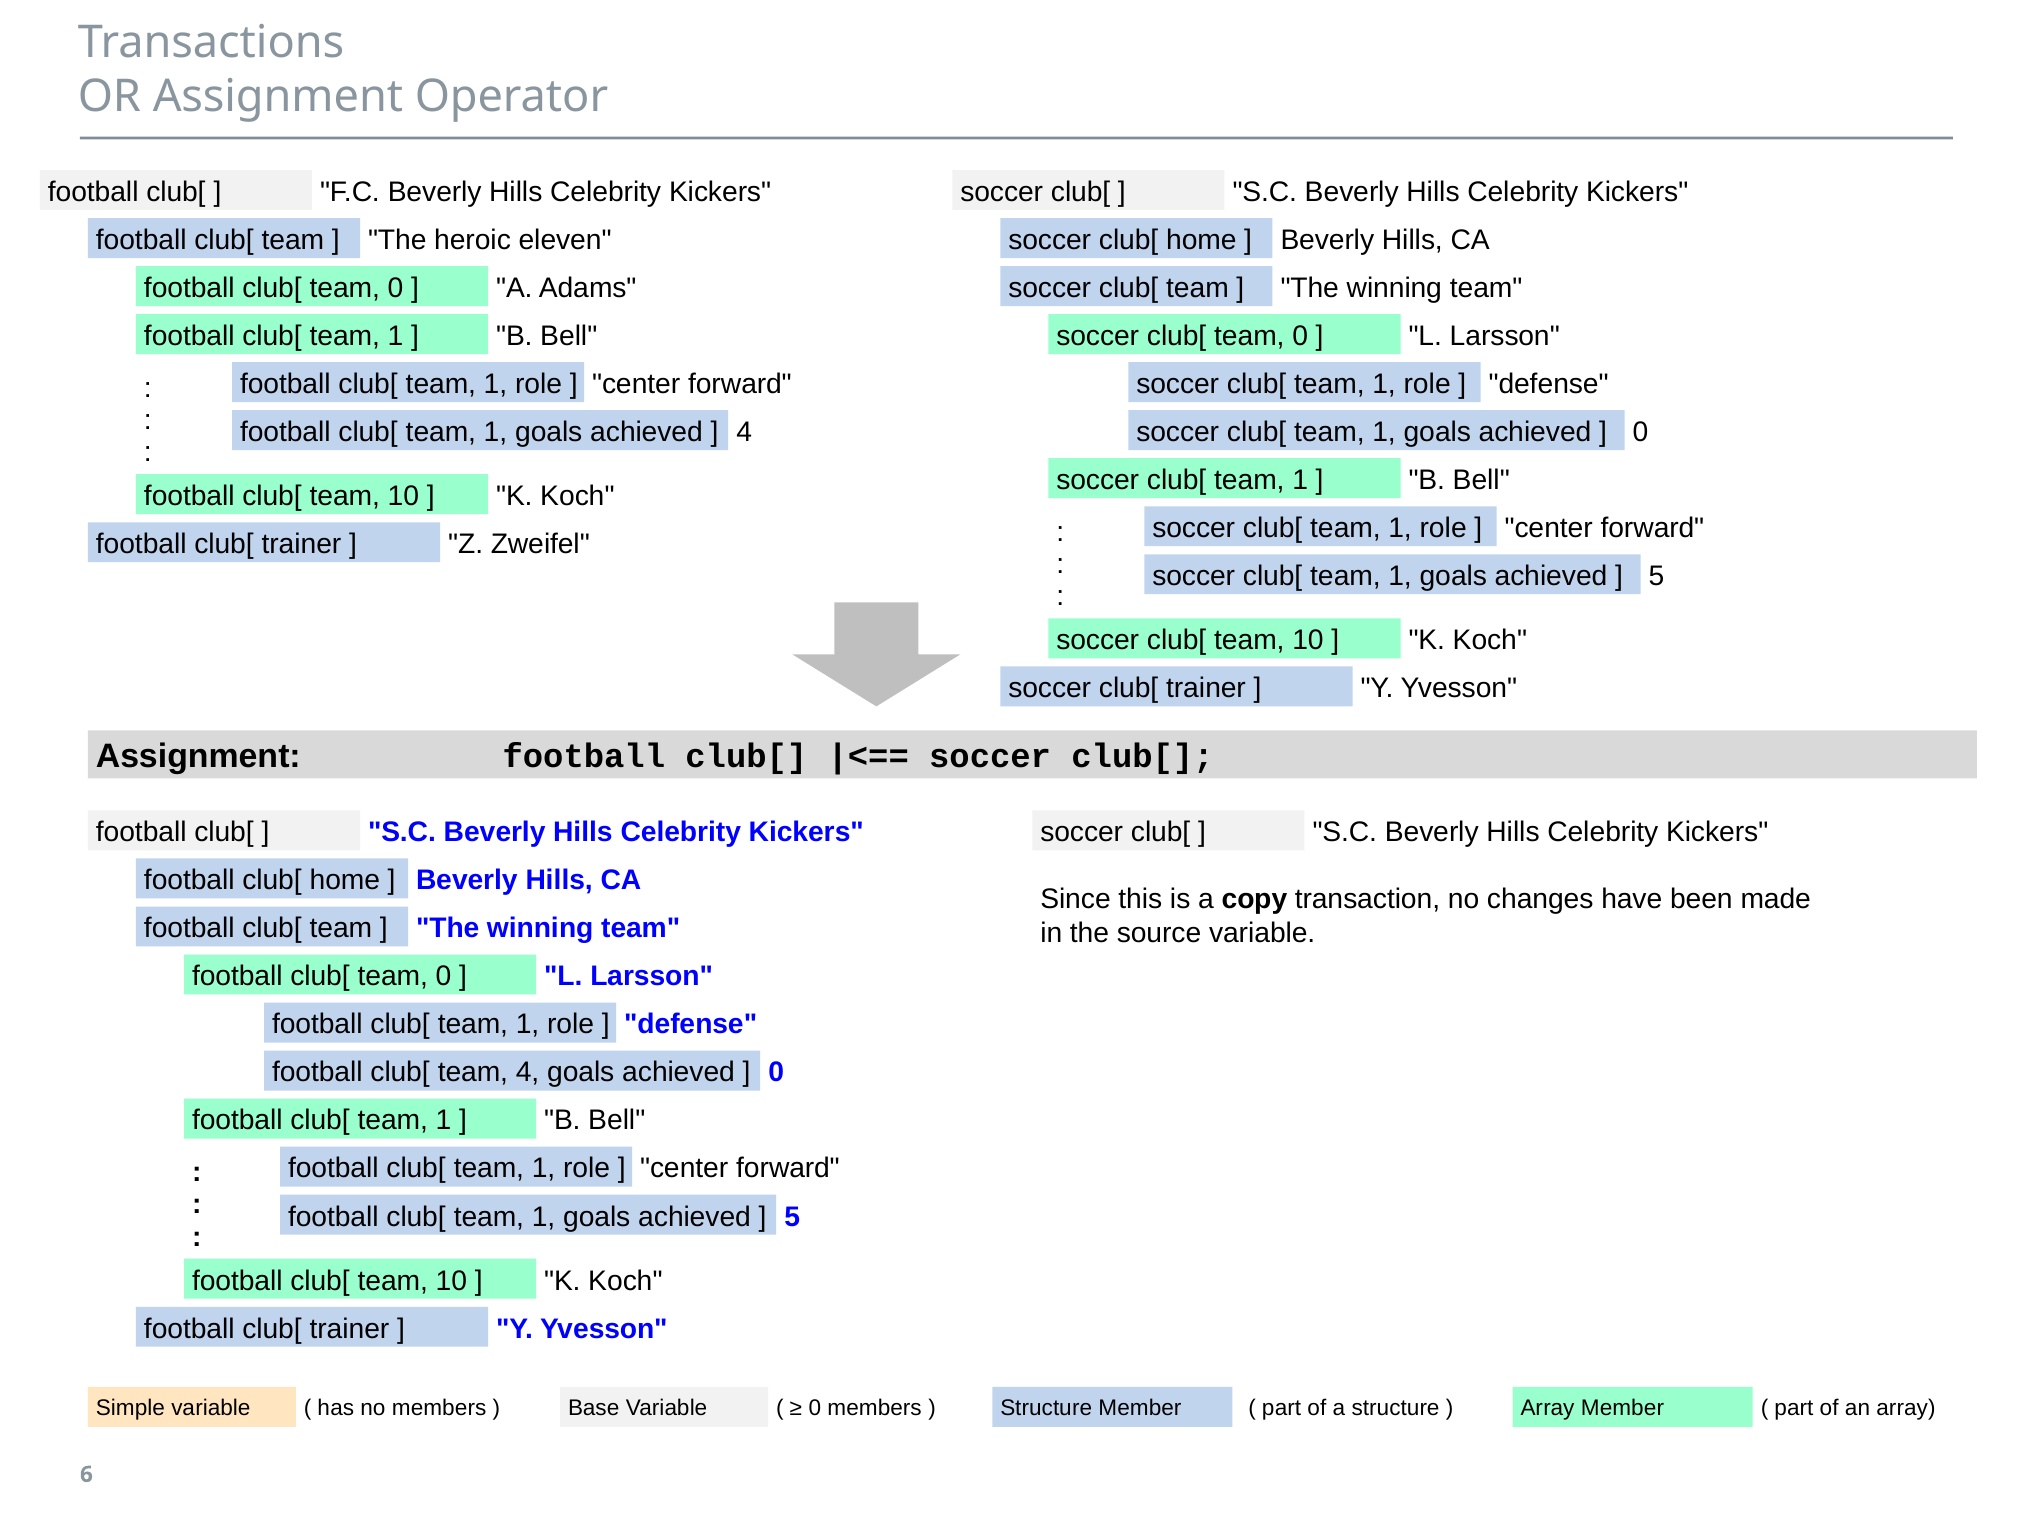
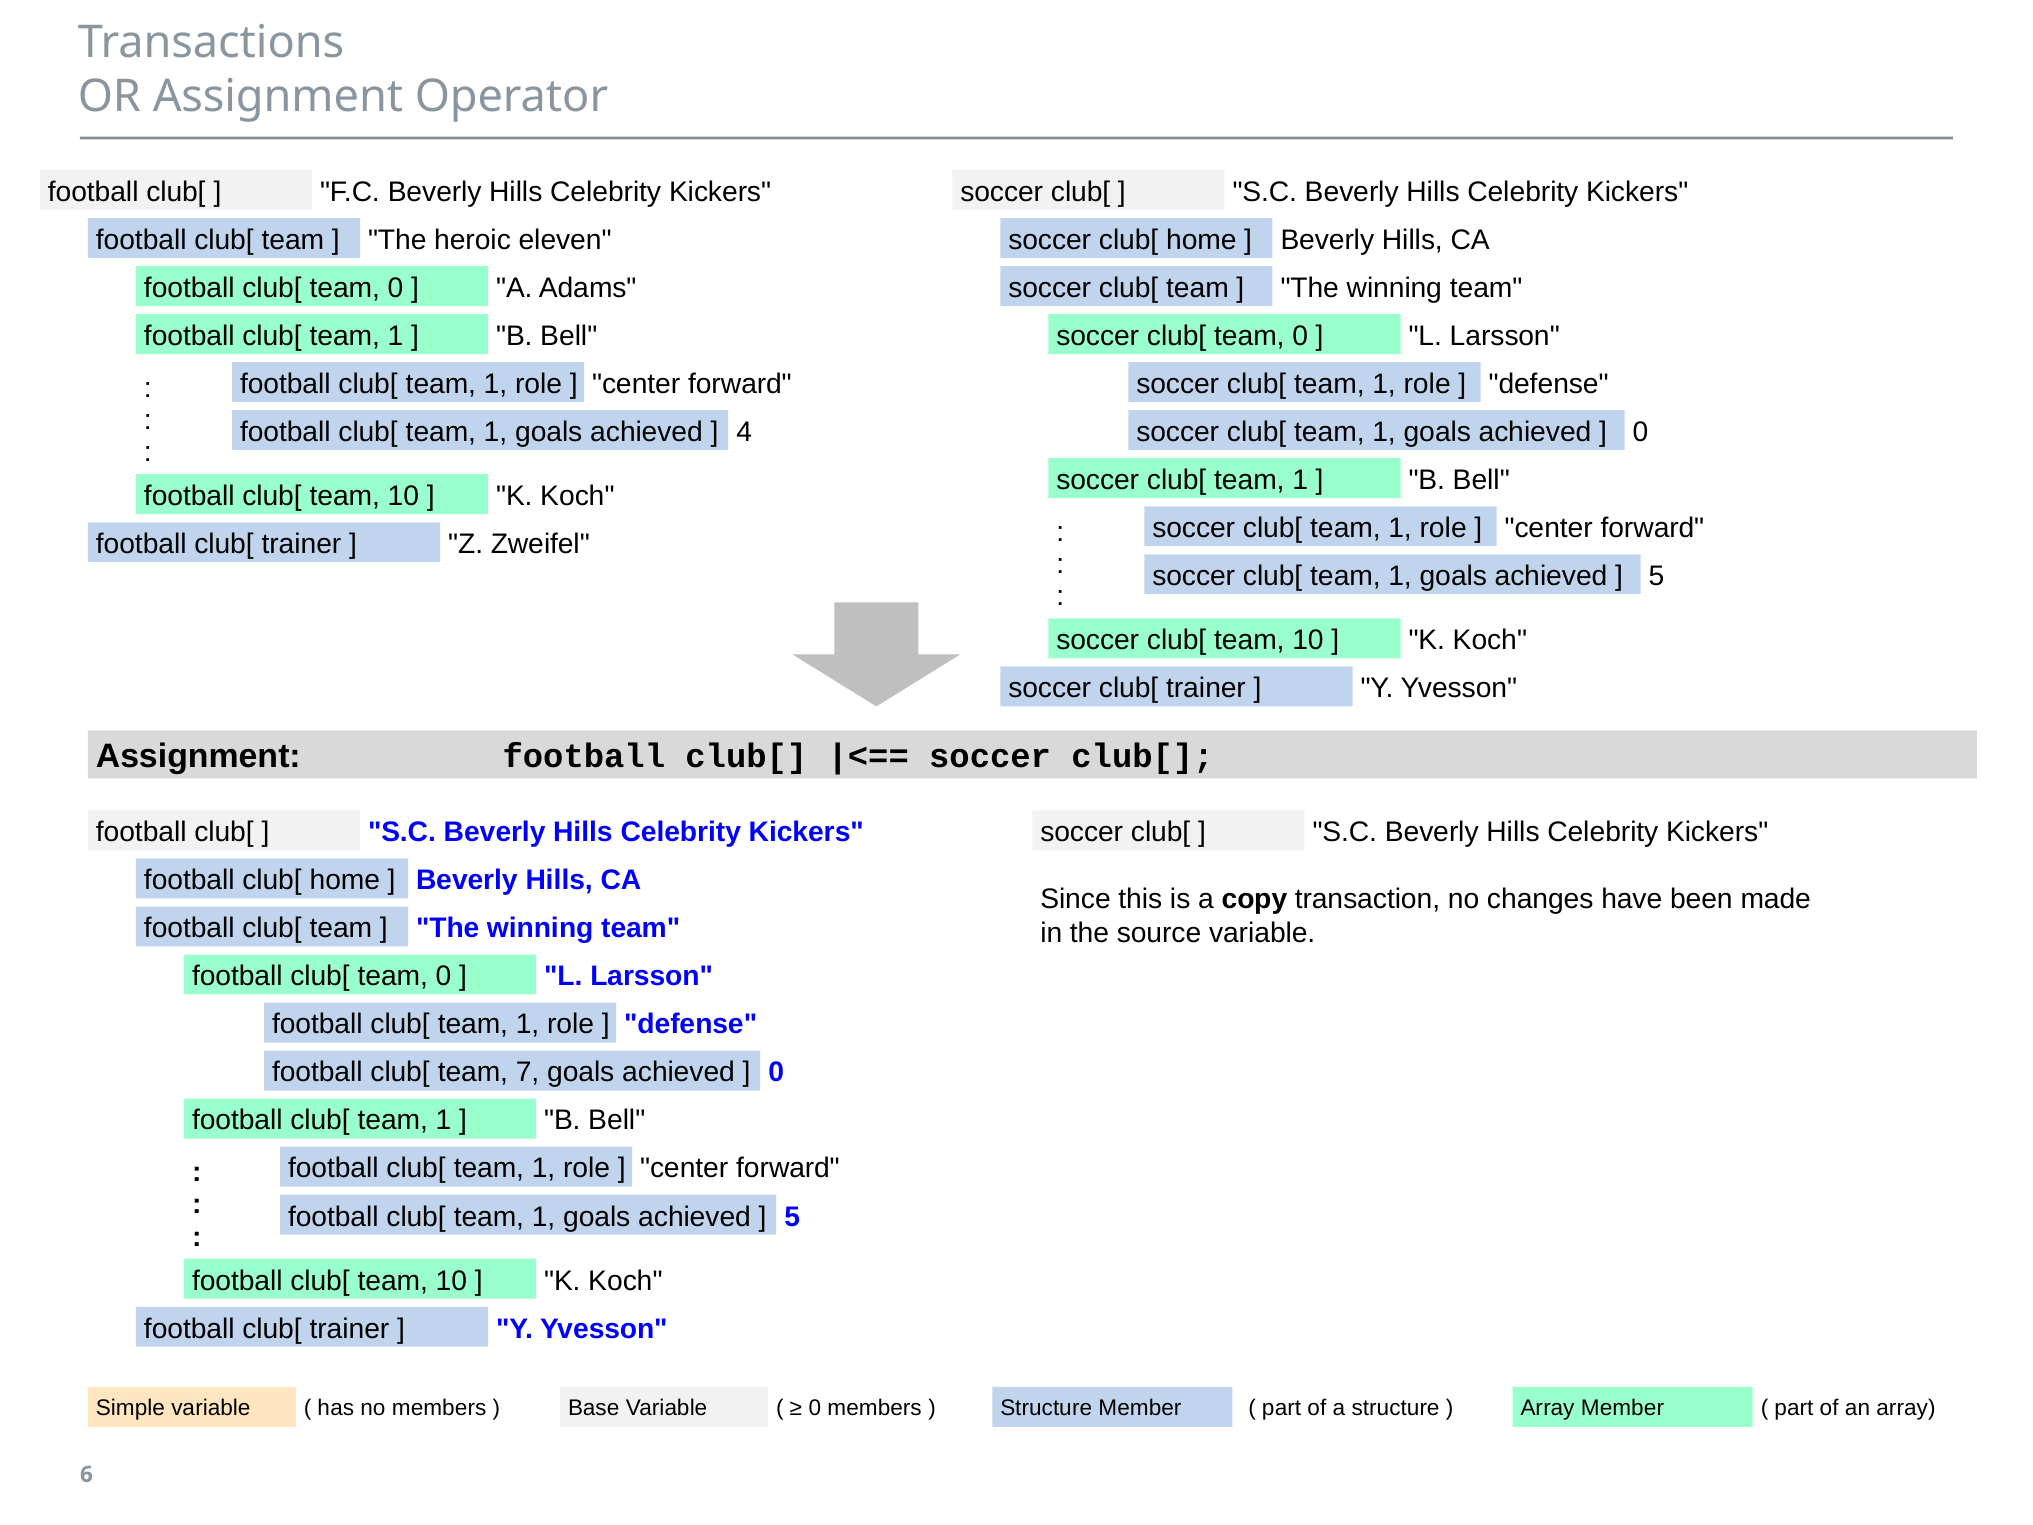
team 4: 4 -> 7
